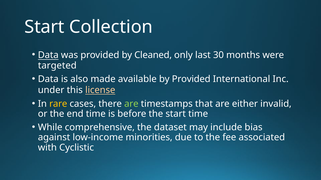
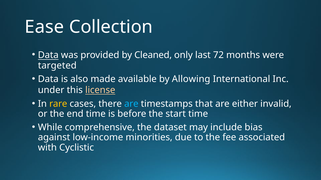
Start at (44, 27): Start -> Ease
30: 30 -> 72
by Provided: Provided -> Allowing
are at (131, 104) colour: light green -> light blue
